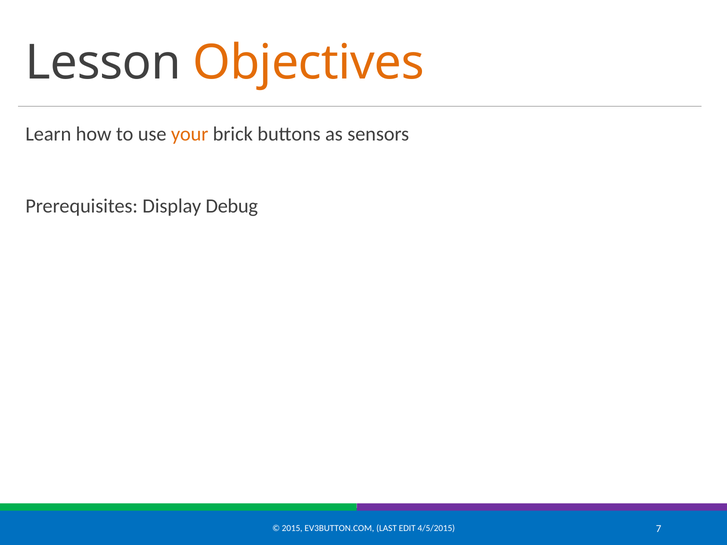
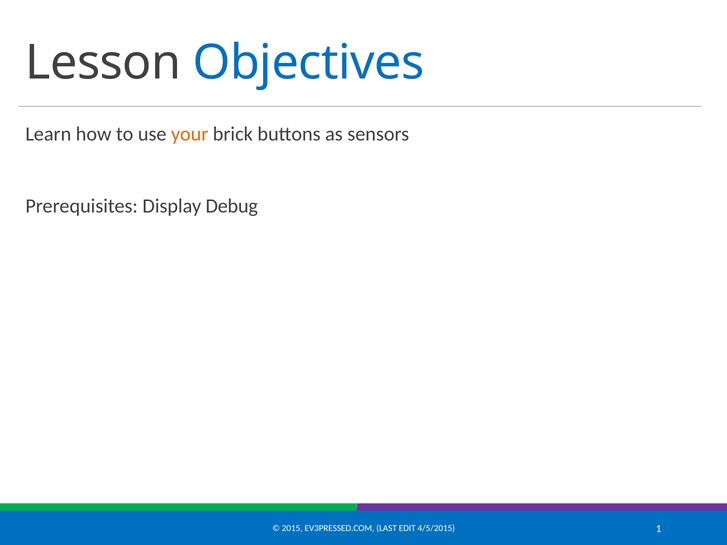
Objectives colour: orange -> blue
EV3BUTTON.COM: EV3BUTTON.COM -> EV3PRESSED.COM
7: 7 -> 1
